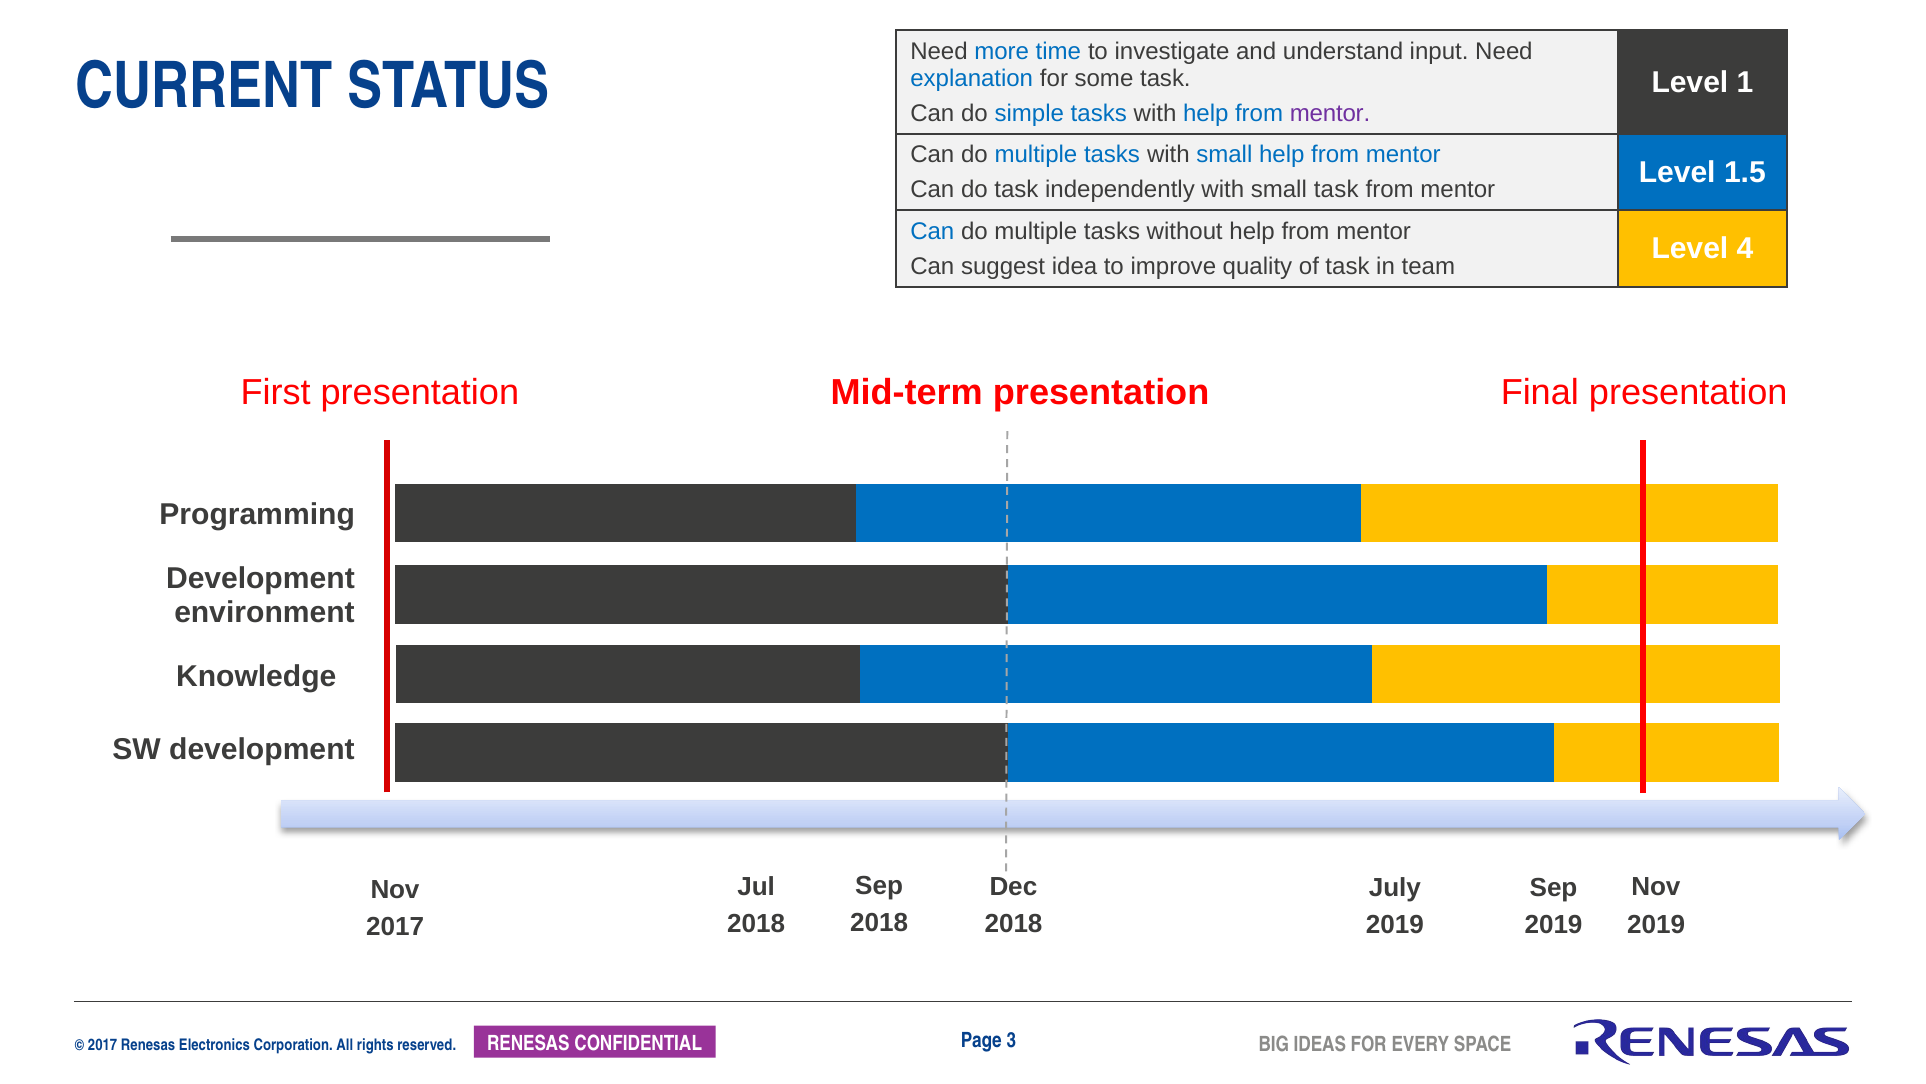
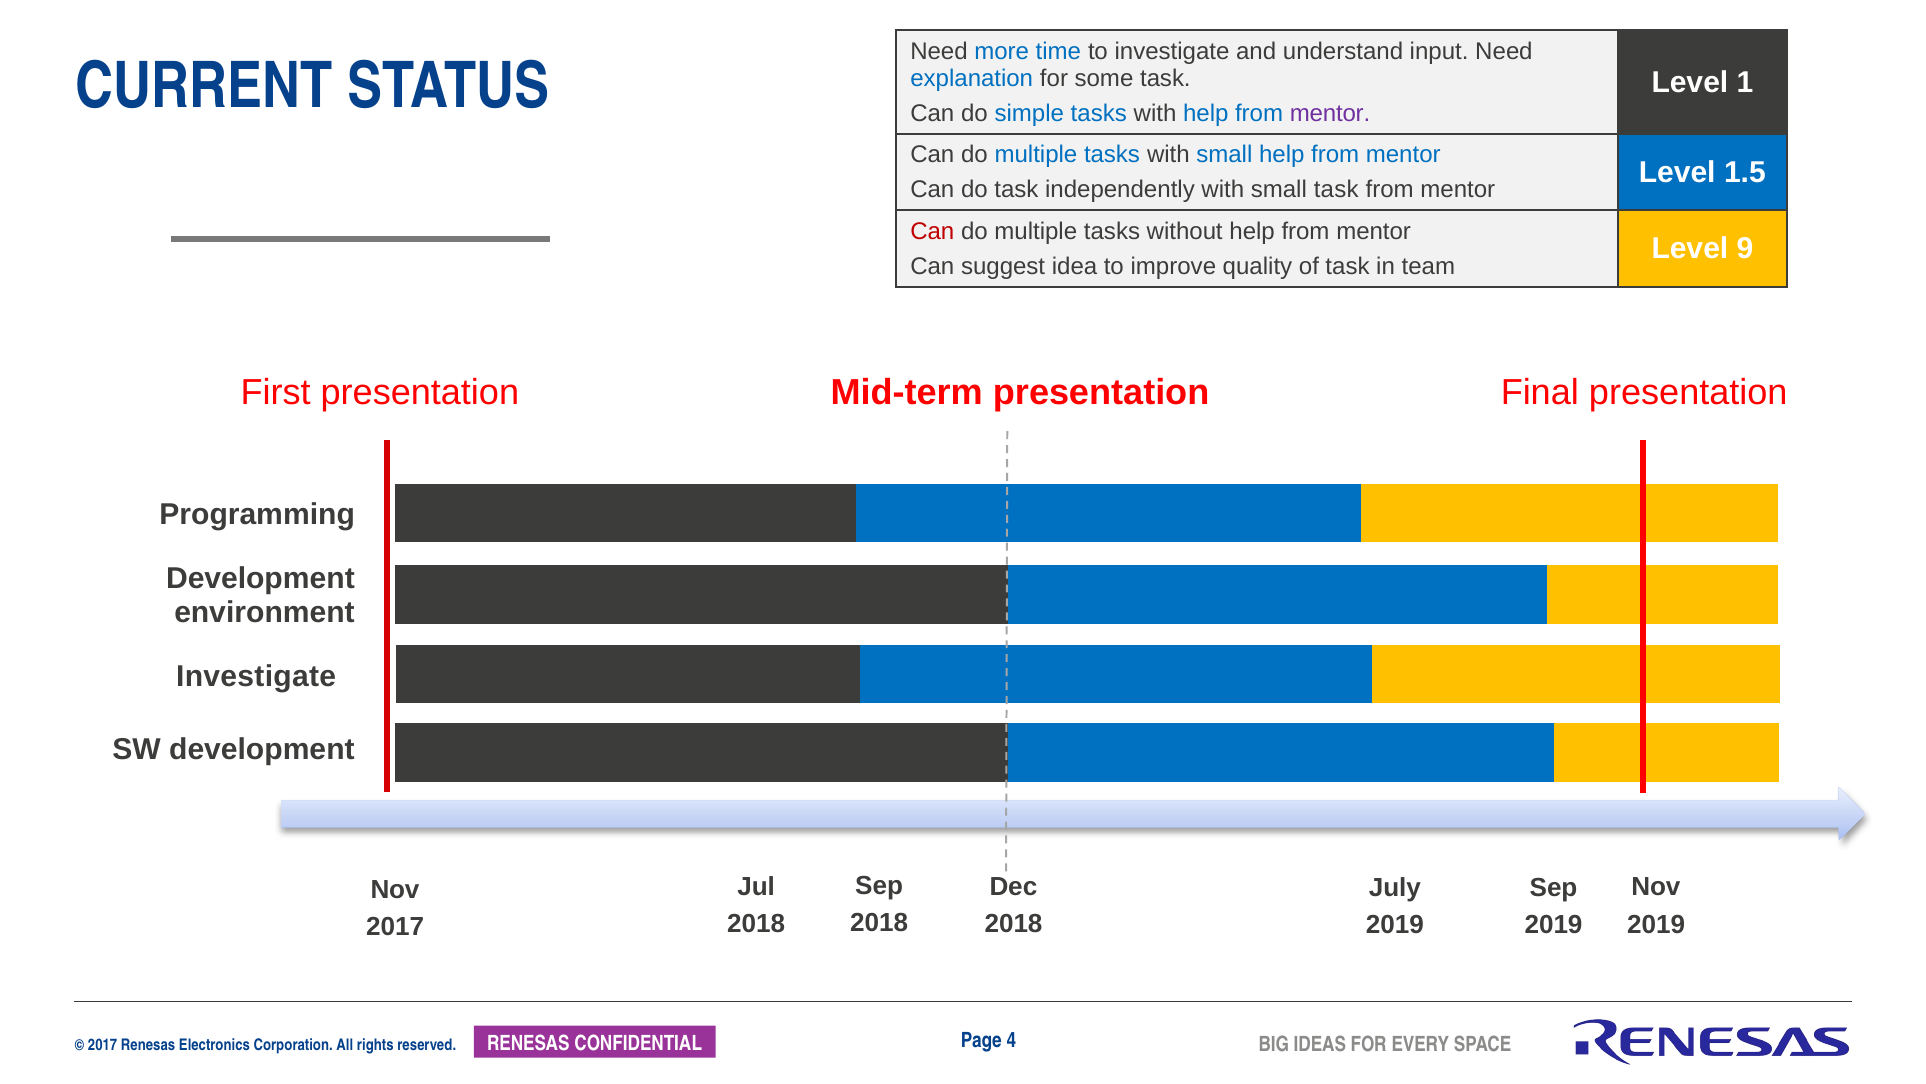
Can at (932, 231) colour: blue -> red
4: 4 -> 9
Knowledge at (256, 676): Knowledge -> Investigate
3: 3 -> 4
